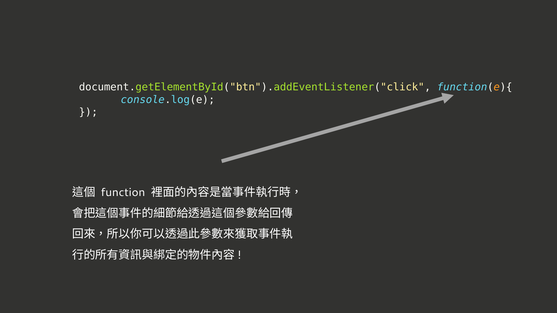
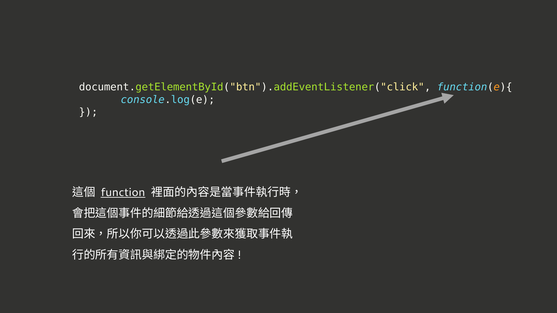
function underline: none -> present
